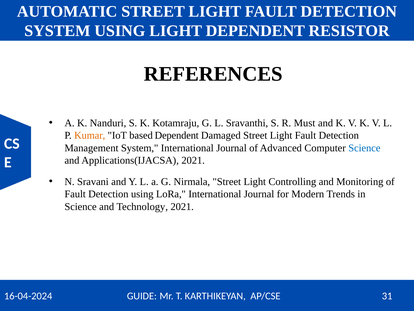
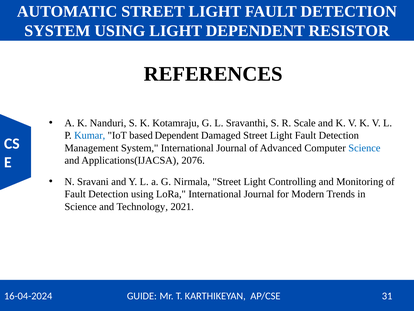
Must: Must -> Scale
Kumar colour: orange -> blue
Applications(IJACSA 2021: 2021 -> 2076
